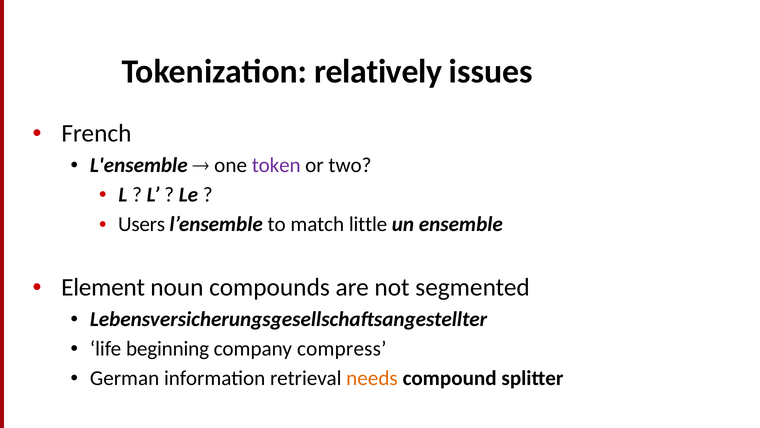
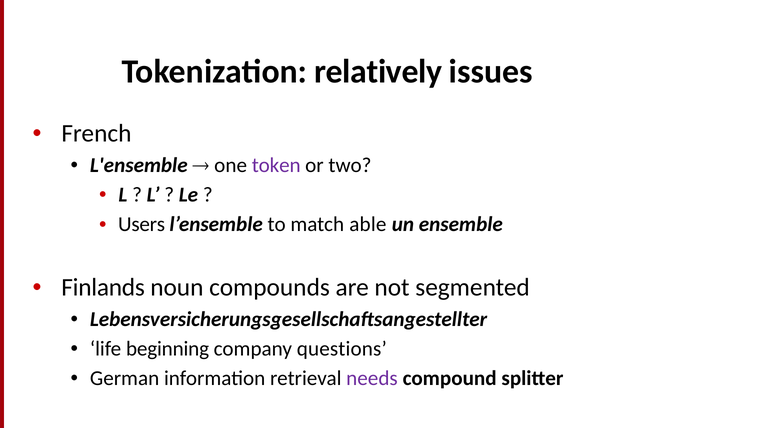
little: little -> able
Element: Element -> Finlands
compress: compress -> questions
needs colour: orange -> purple
